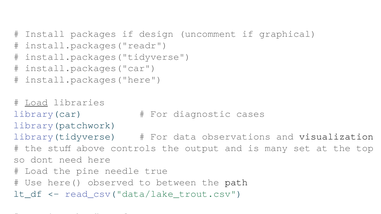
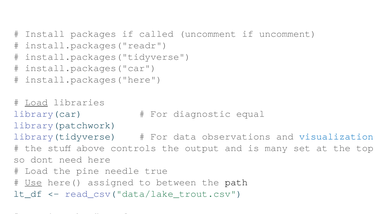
design: design -> called
if graphical: graphical -> uncomment
cases: cases -> equal
visualization colour: black -> blue
Use underline: none -> present
observed: observed -> assigned
